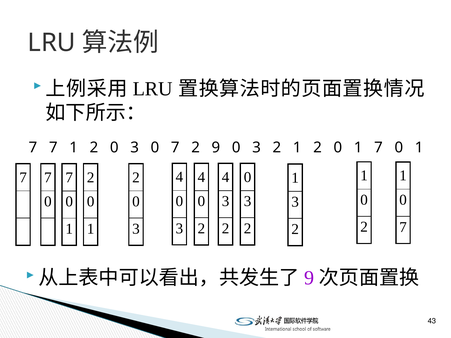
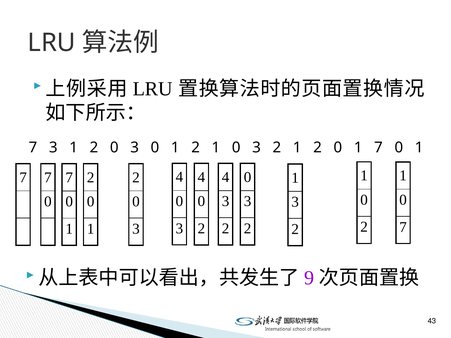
7 at (53, 148): 7 -> 3
3 0 7: 7 -> 1
9 at (216, 148): 9 -> 1
